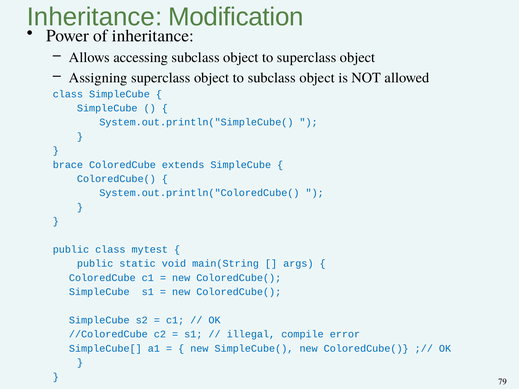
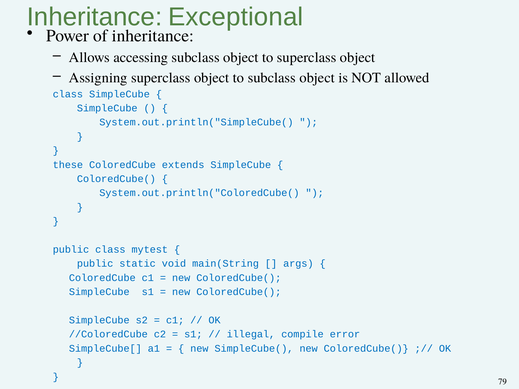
Modification: Modification -> Exceptional
brace: brace -> these
